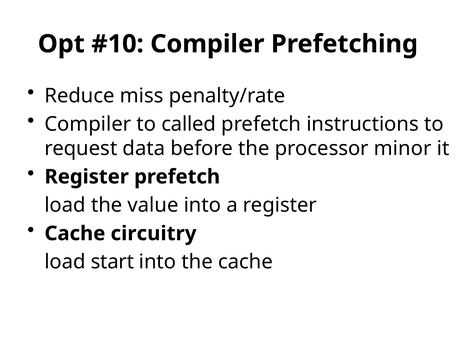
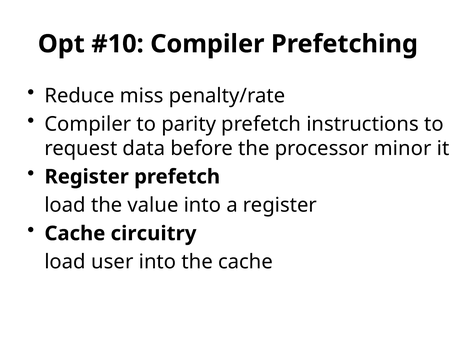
called: called -> parity
start: start -> user
